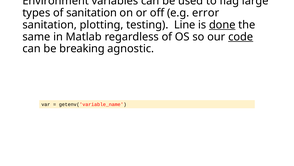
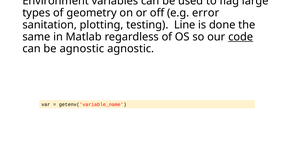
of sanitation: sanitation -> geometry
done underline: present -> none
be breaking: breaking -> agnostic
